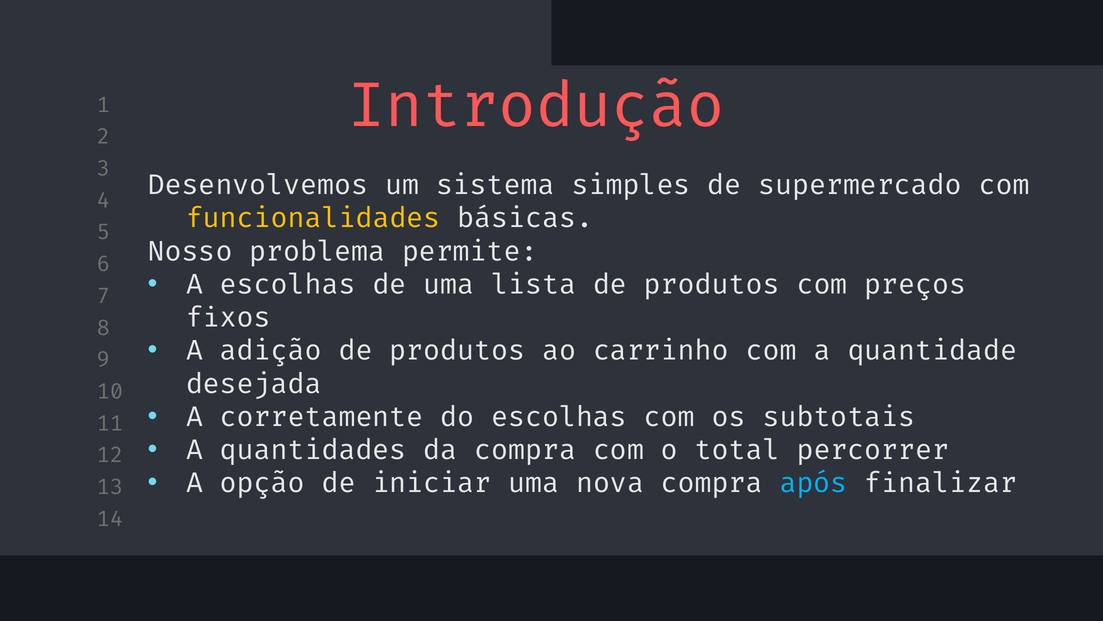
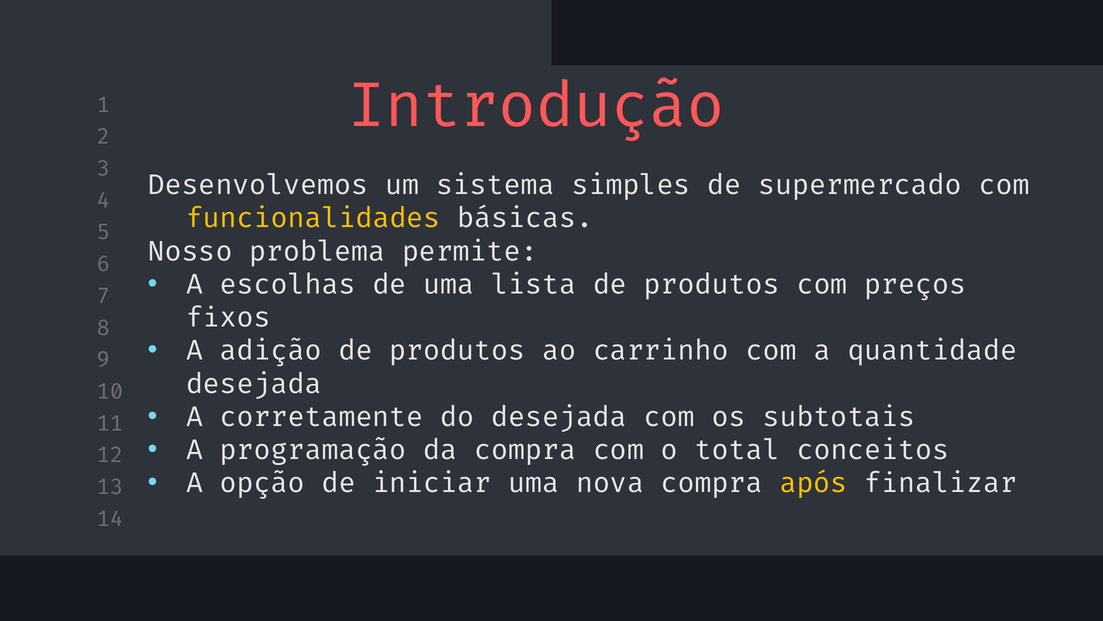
do escolhas: escolhas -> desejada
quantidades: quantidades -> programação
percorrer: percorrer -> conceitos
após colour: light blue -> yellow
